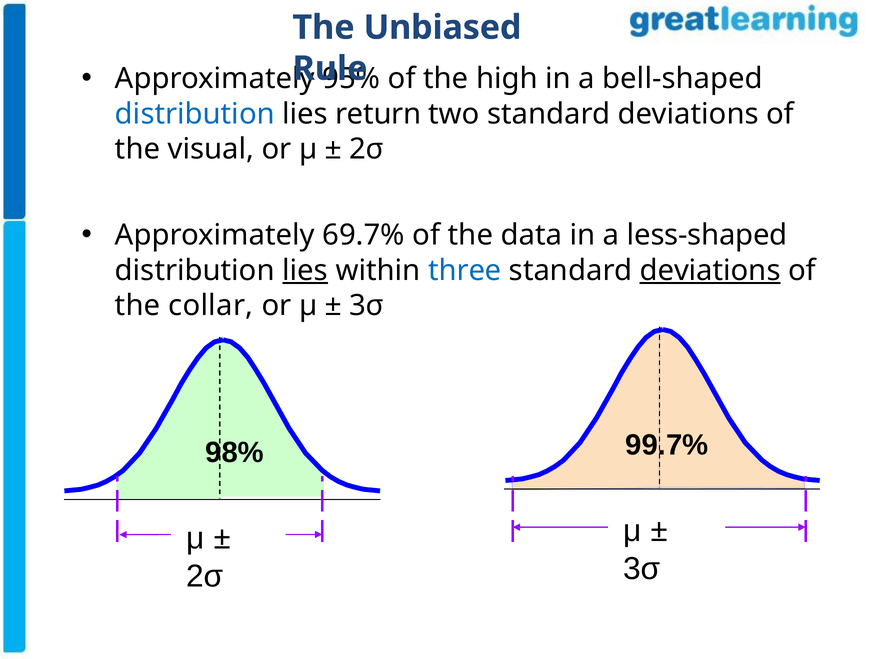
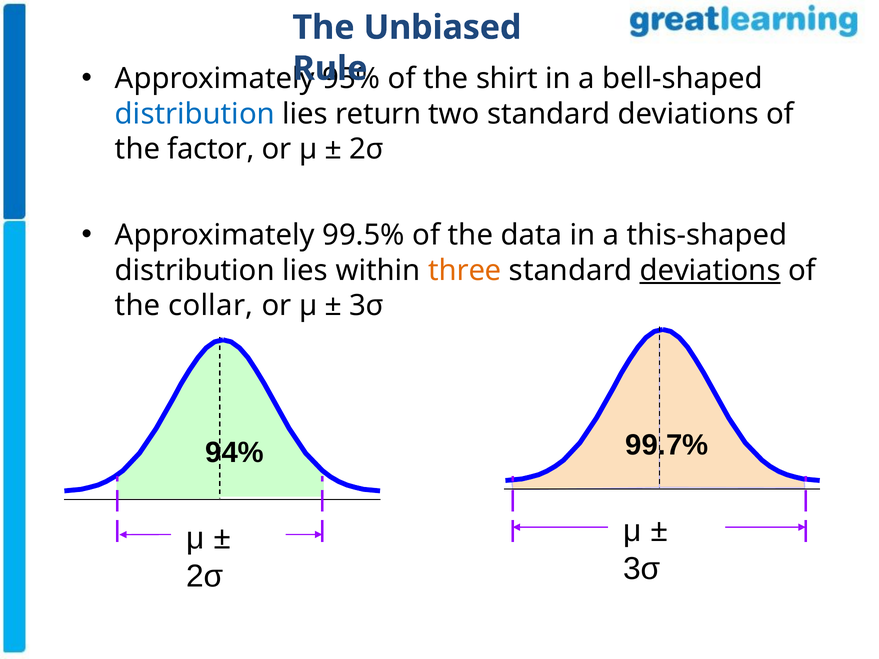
high: high -> shirt
visual: visual -> factor
69.7%: 69.7% -> 99.5%
less-shaped: less-shaped -> this-shaped
lies at (305, 271) underline: present -> none
three colour: blue -> orange
98%: 98% -> 94%
